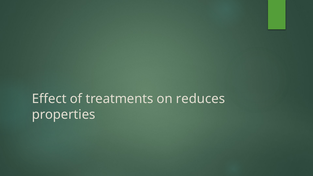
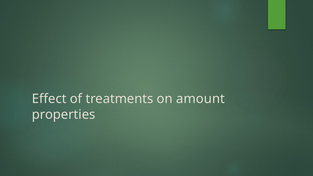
reduces: reduces -> amount
